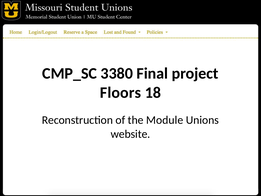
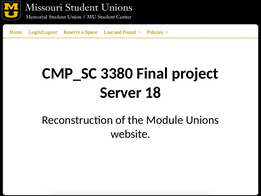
Floors: Floors -> Server
